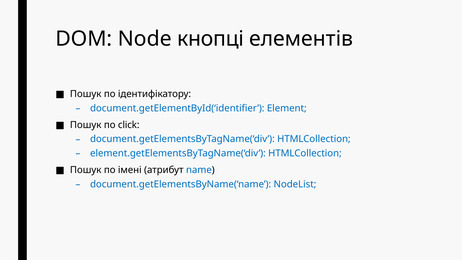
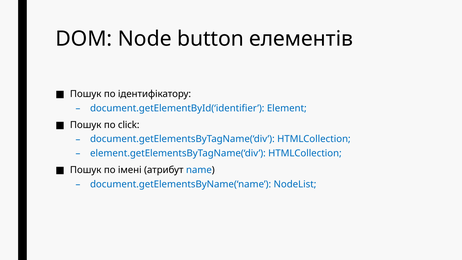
кнопці: кнопці -> button
